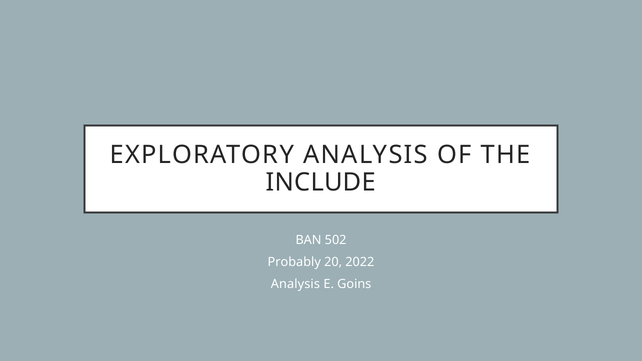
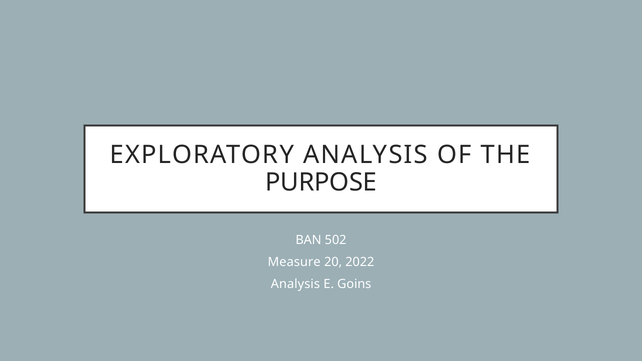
INCLUDE: INCLUDE -> PURPOSE
Probably: Probably -> Measure
